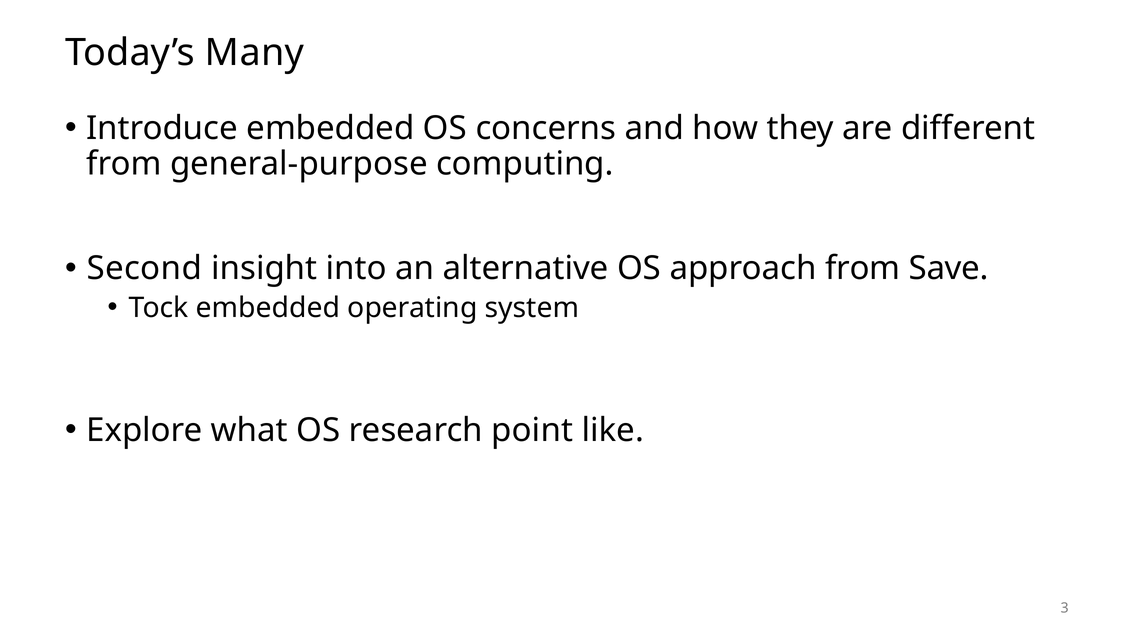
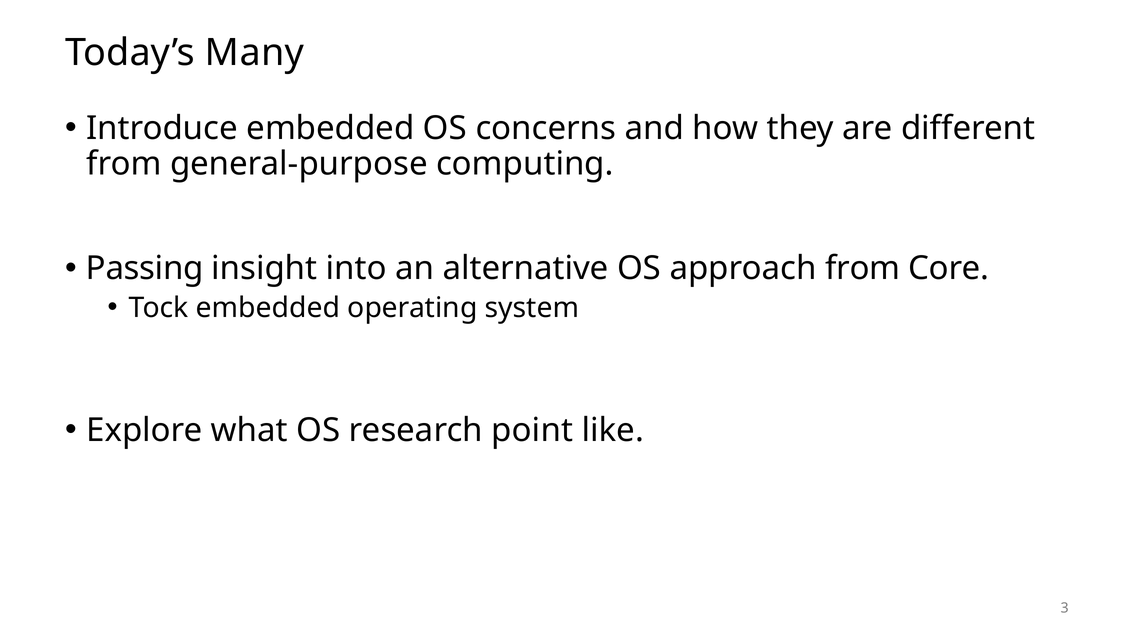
Second: Second -> Passing
Save: Save -> Core
